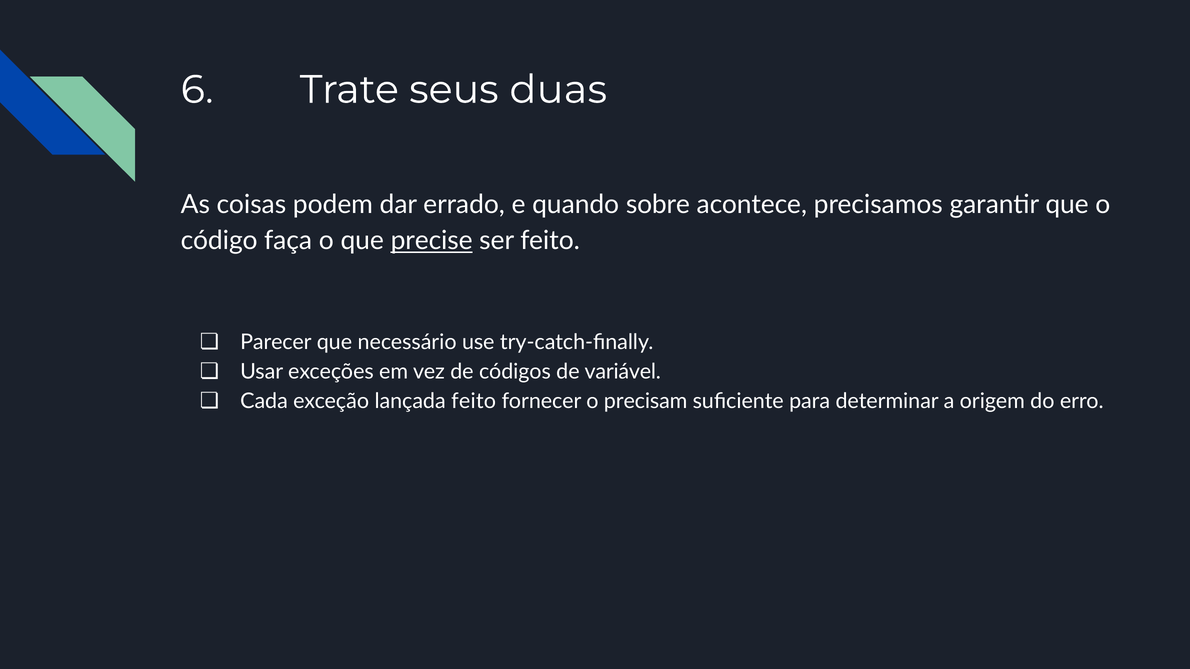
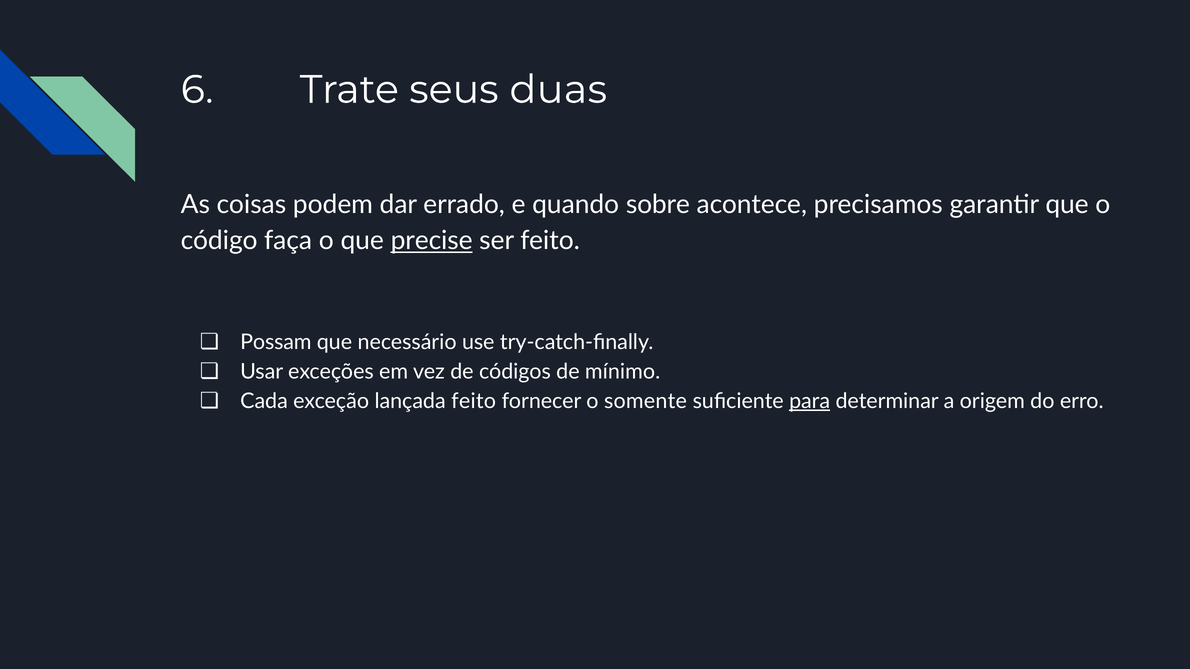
Parecer: Parecer -> Possam
variável: variável -> mínimo
precisam: precisam -> somente
para underline: none -> present
